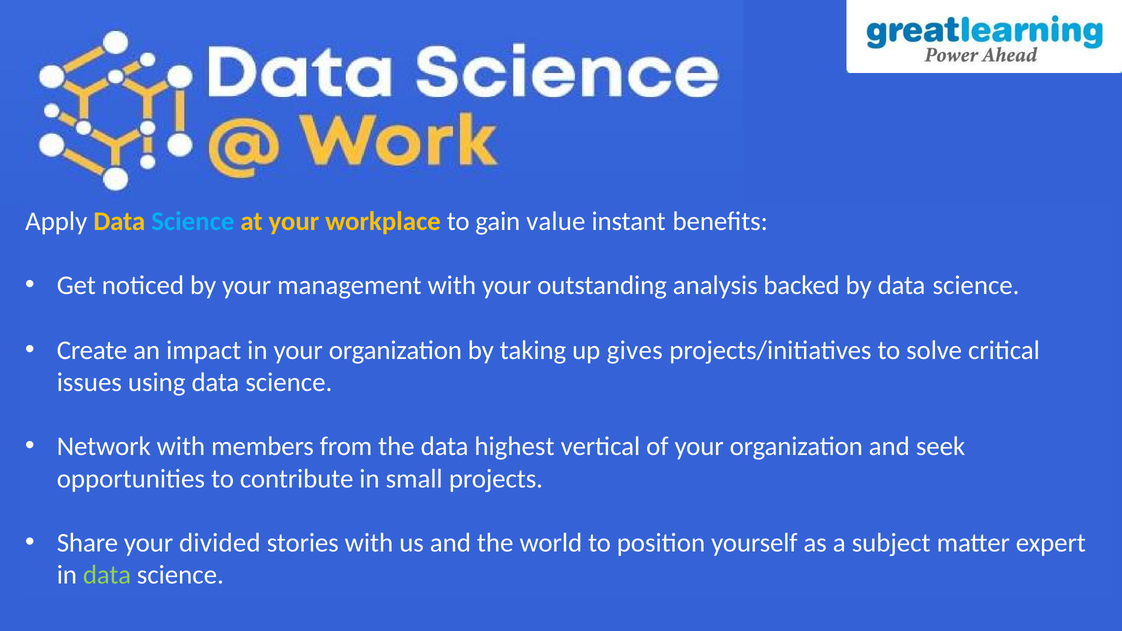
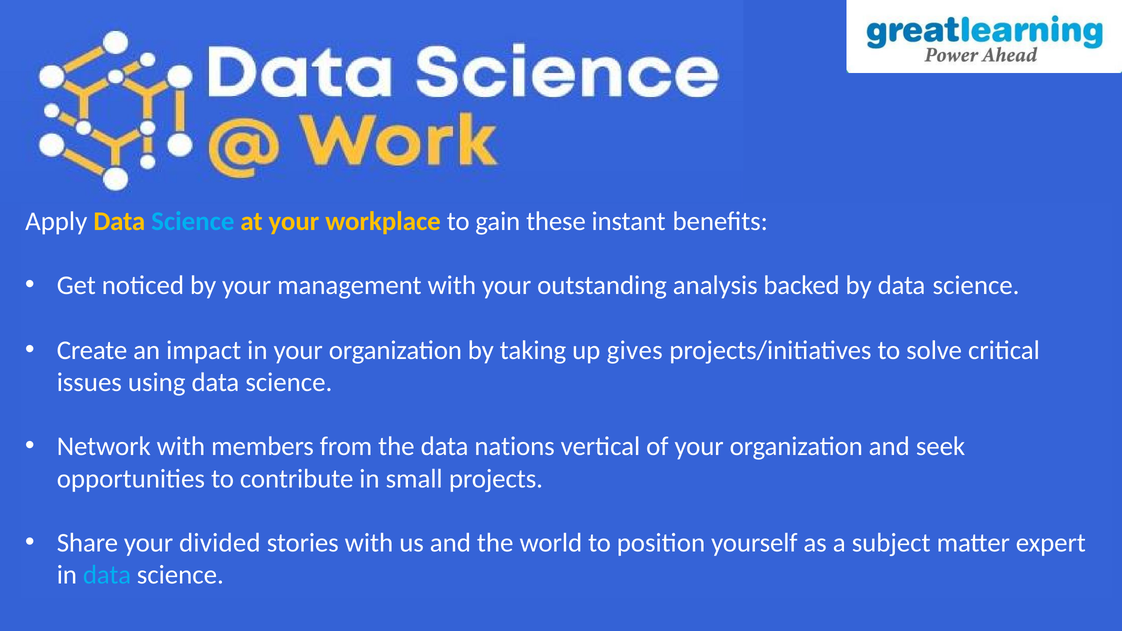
value: value -> these
highest: highest -> nations
data at (107, 575) colour: light green -> light blue
